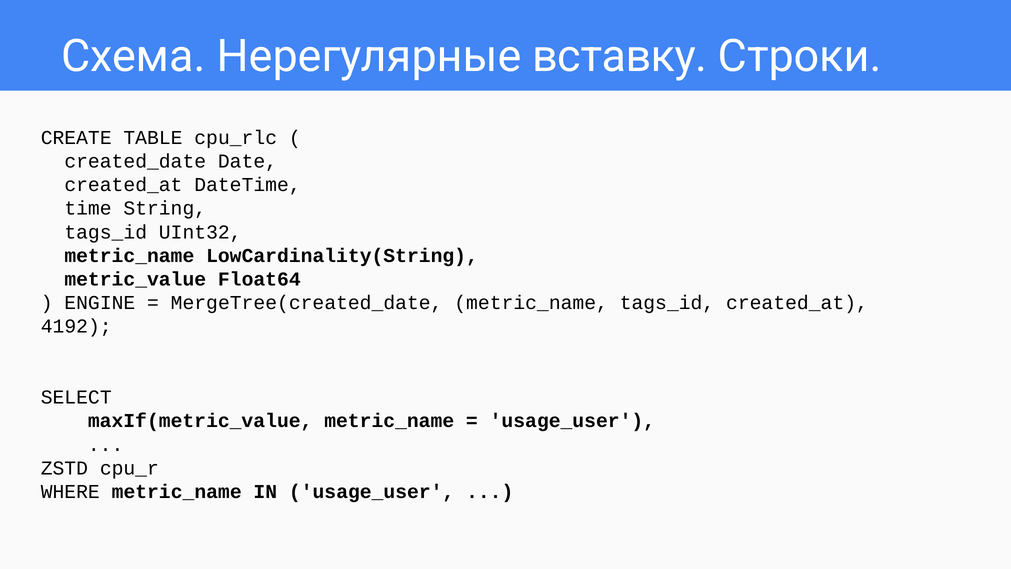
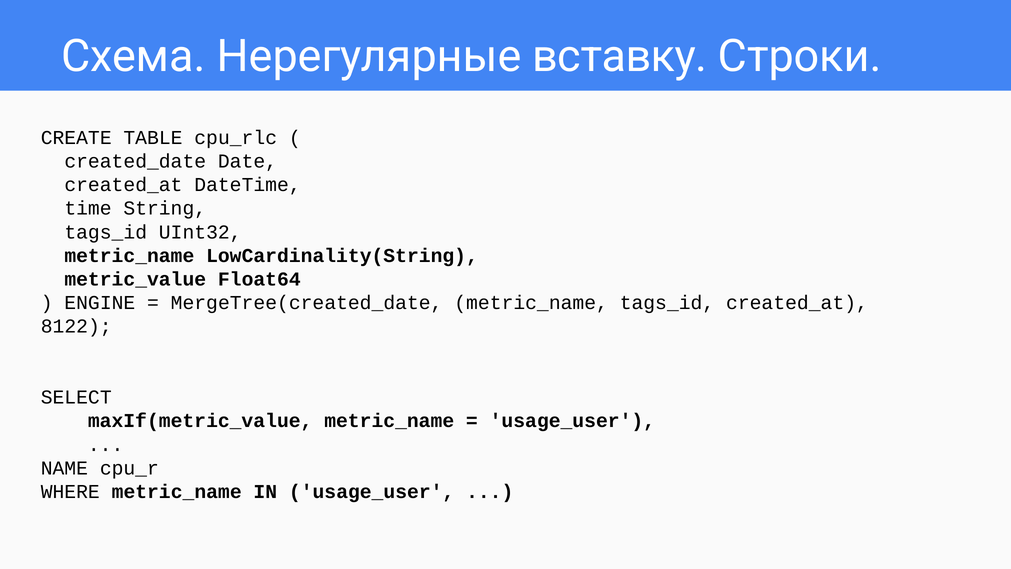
4192: 4192 -> 8122
ZSTD: ZSTD -> NAME
